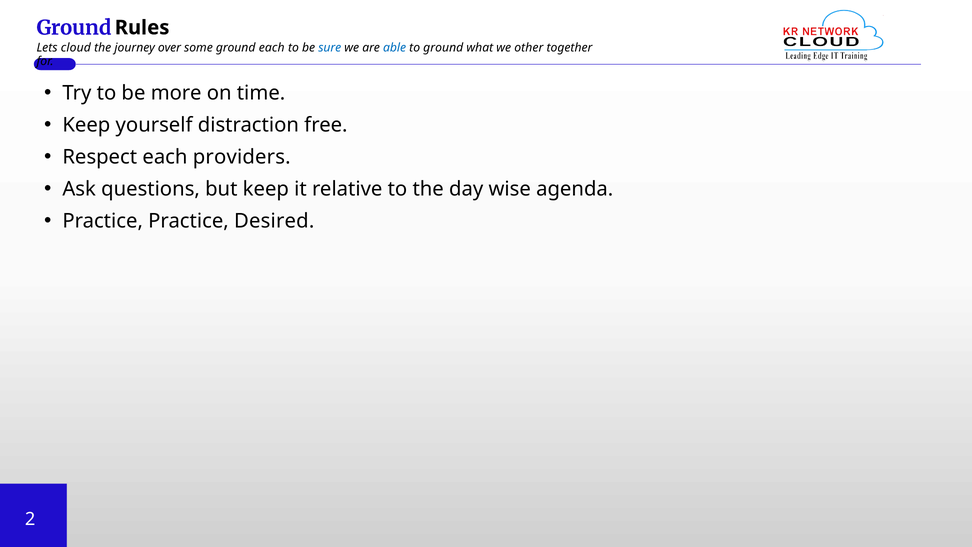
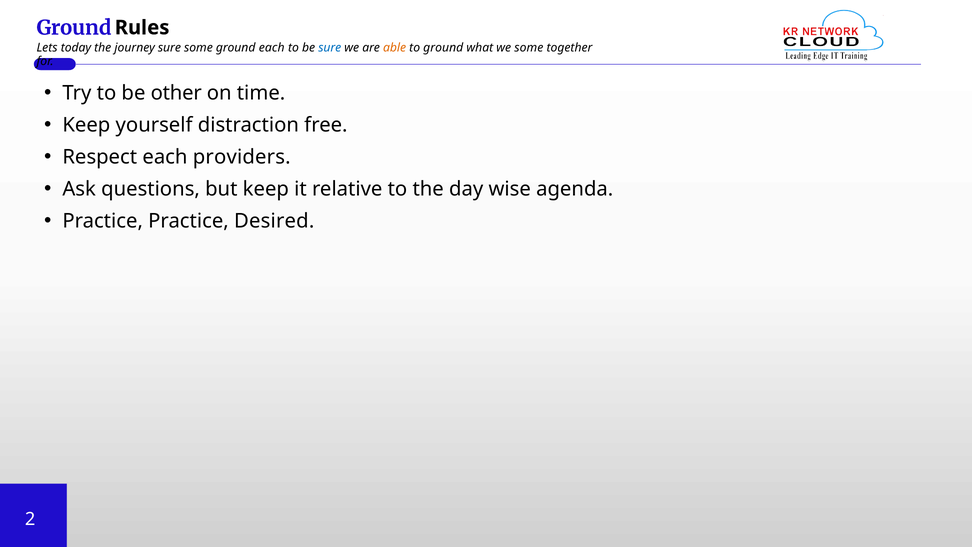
cloud: cloud -> today
journey over: over -> sure
able colour: blue -> orange
we other: other -> some
more: more -> other
